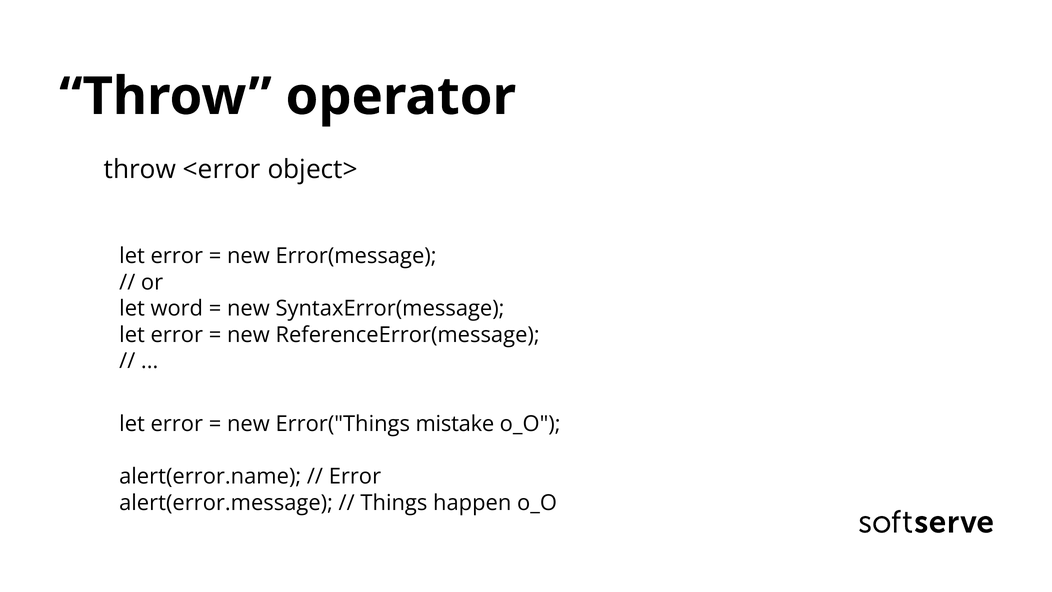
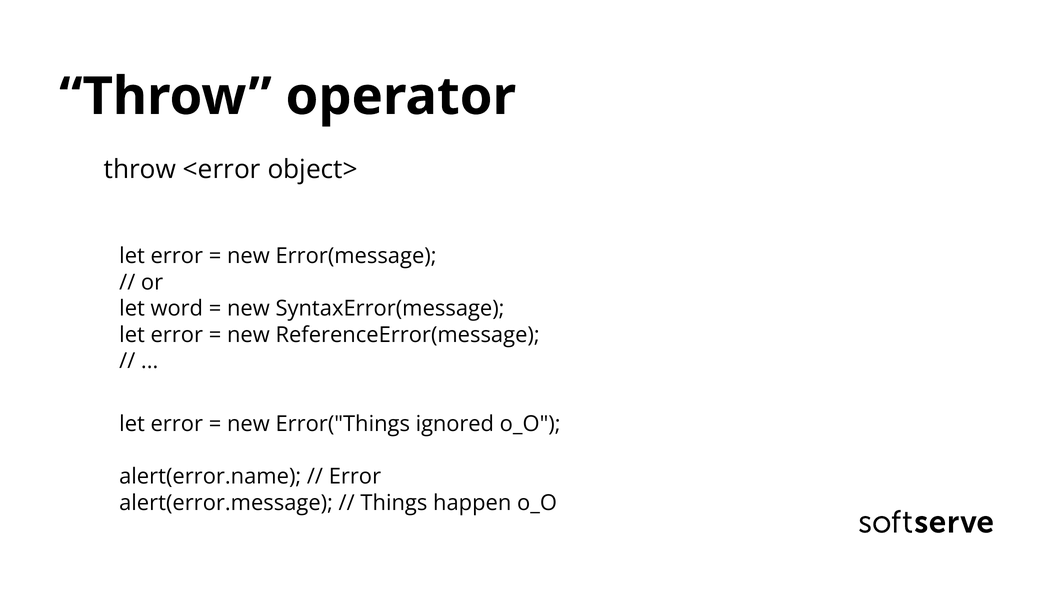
mistake: mistake -> ignored
